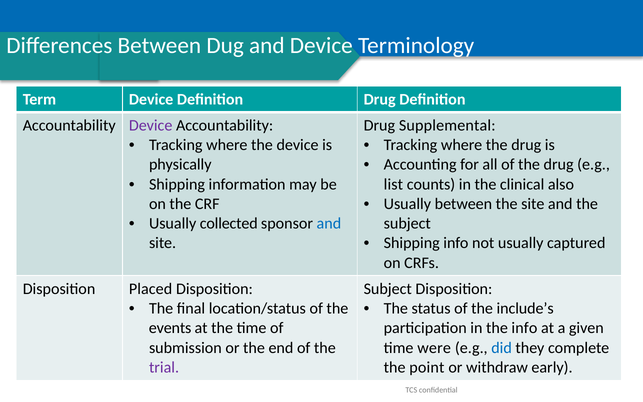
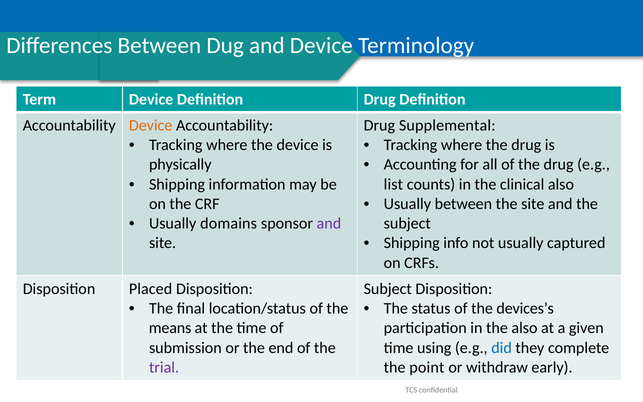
Device at (151, 125) colour: purple -> orange
collected: collected -> domains
and at (329, 223) colour: blue -> purple
include’s: include’s -> devices’s
events: events -> means
the info: info -> also
were: were -> using
